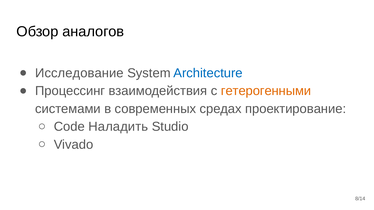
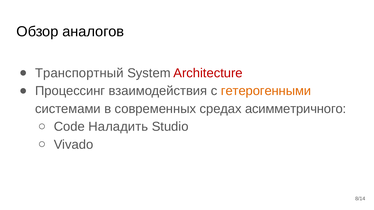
Исследование: Исследование -> Транспортный
Architecture colour: blue -> red
проектирование: проектирование -> асимметричного
